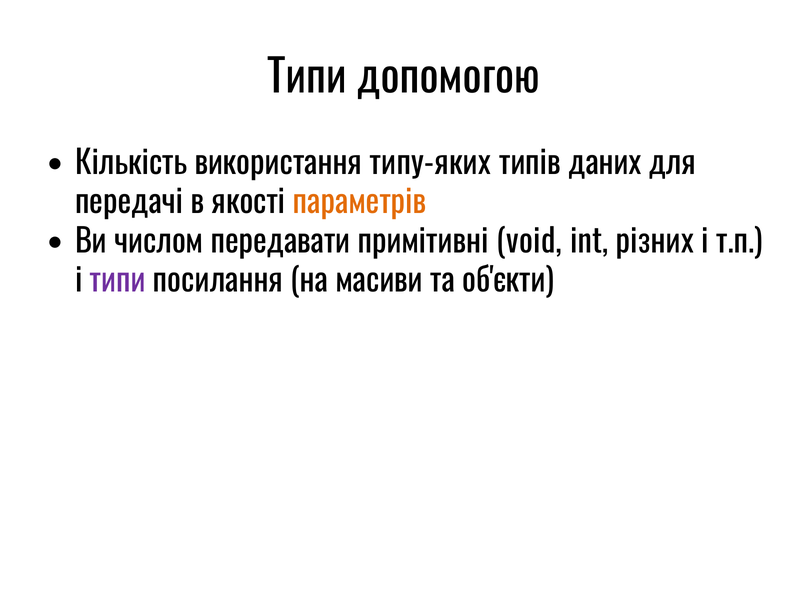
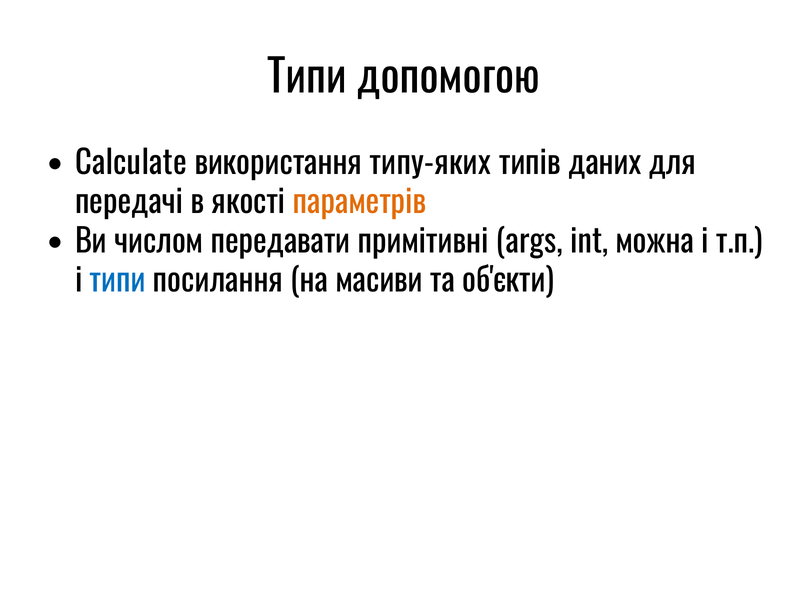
Кількість: Кількість -> Calculate
void: void -> args
різних: різних -> можна
типи at (118, 281) colour: purple -> blue
